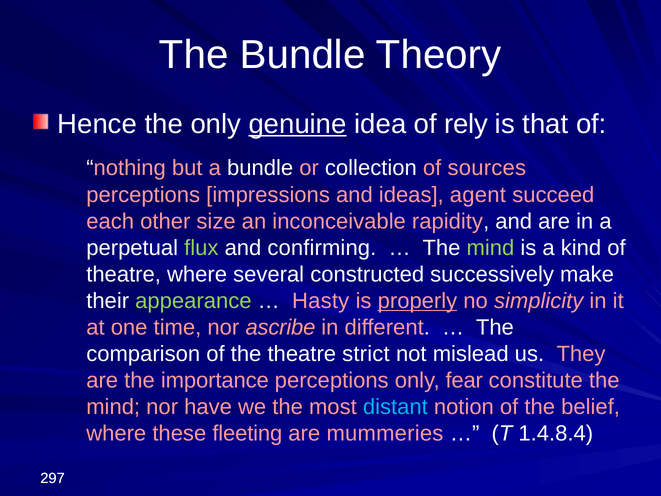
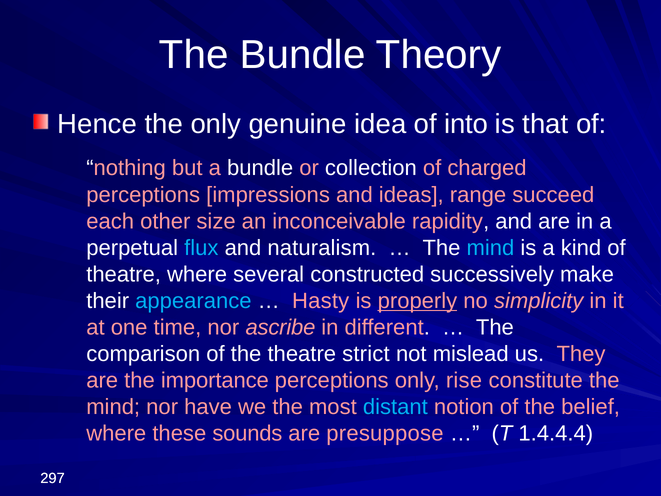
genuine underline: present -> none
rely: rely -> into
sources: sources -> charged
agent: agent -> range
flux colour: light green -> light blue
confirming: confirming -> naturalism
mind at (490, 248) colour: light green -> light blue
appearance colour: light green -> light blue
fear: fear -> rise
fleeting: fleeting -> sounds
mummeries: mummeries -> presuppose
1.4.8.4: 1.4.8.4 -> 1.4.4.4
